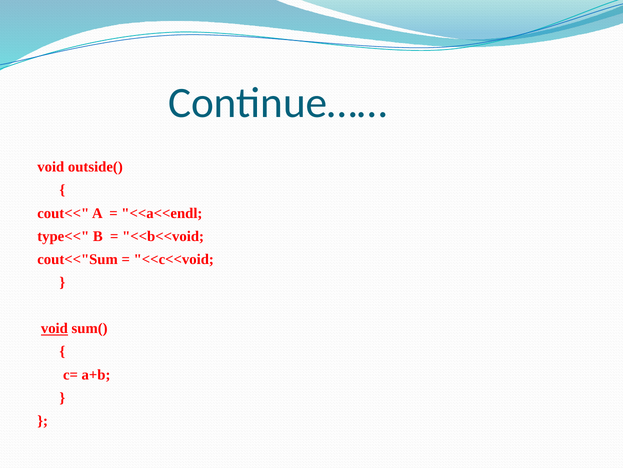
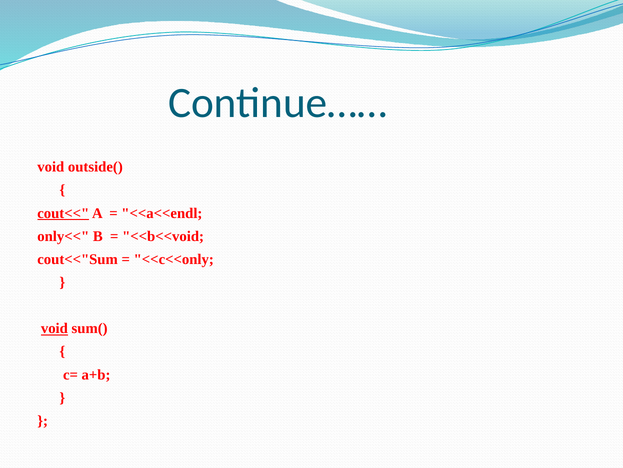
cout<< underline: none -> present
type<<: type<< -> only<<
<<c<<void: <<c<<void -> <<c<<only
